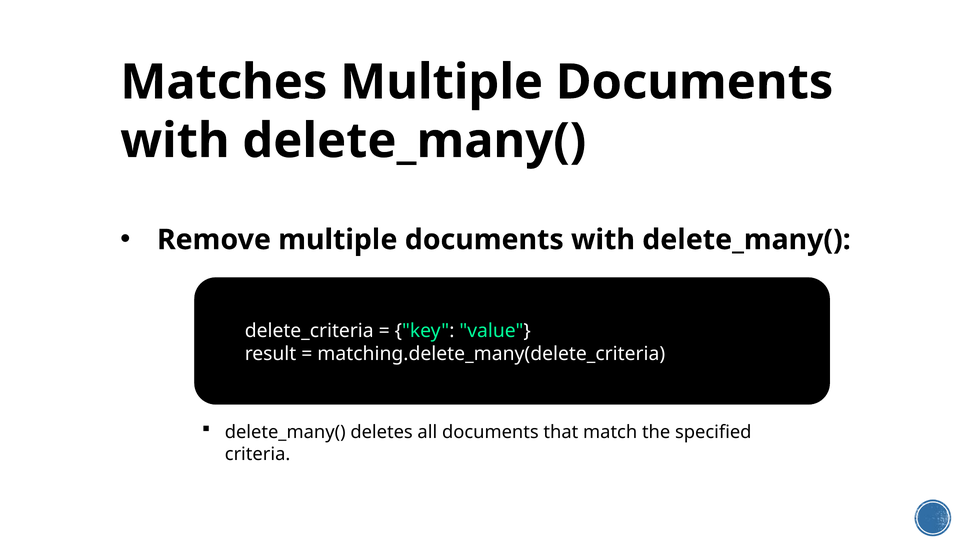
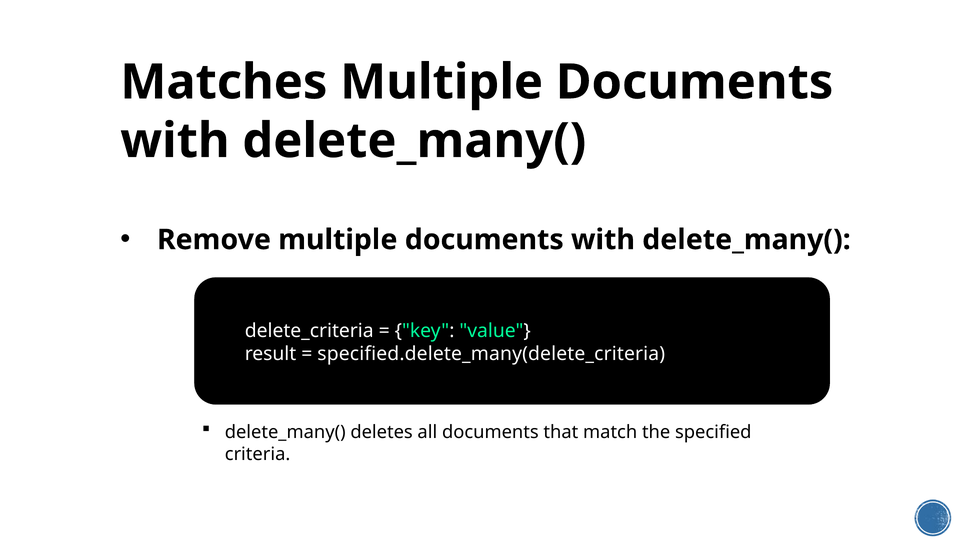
matching.delete_many(delete_criteria: matching.delete_many(delete_criteria -> specified.delete_many(delete_criteria
